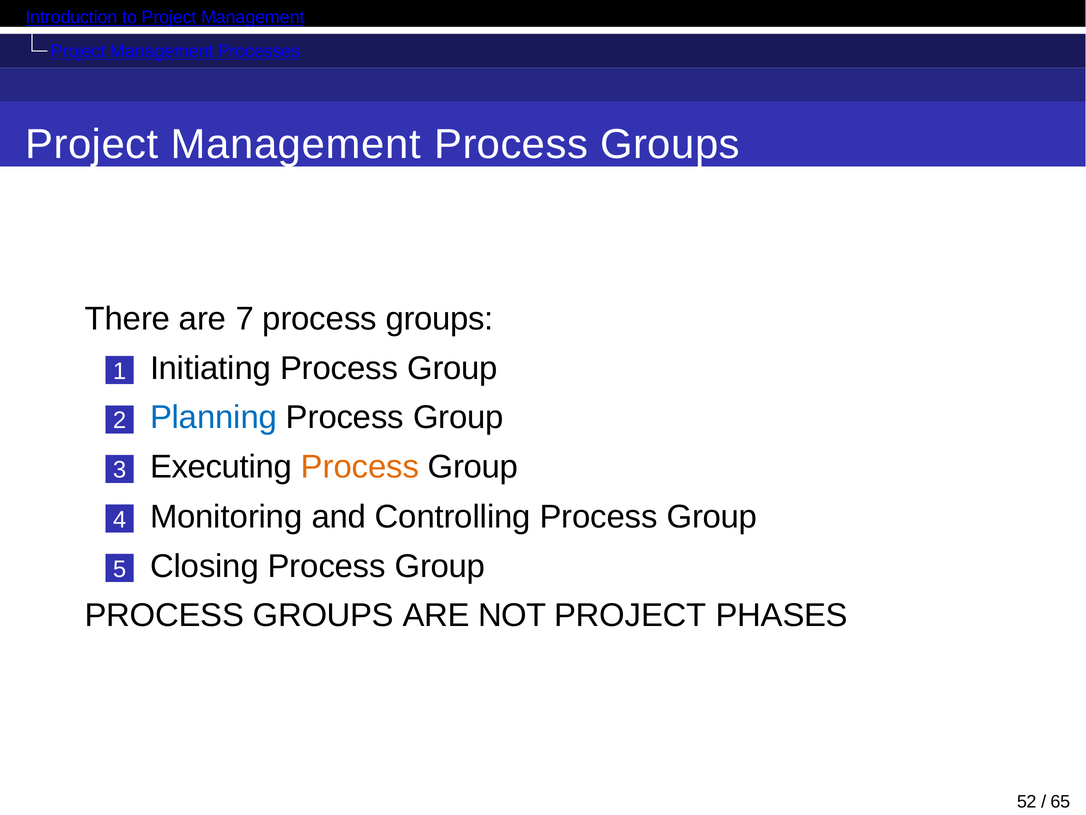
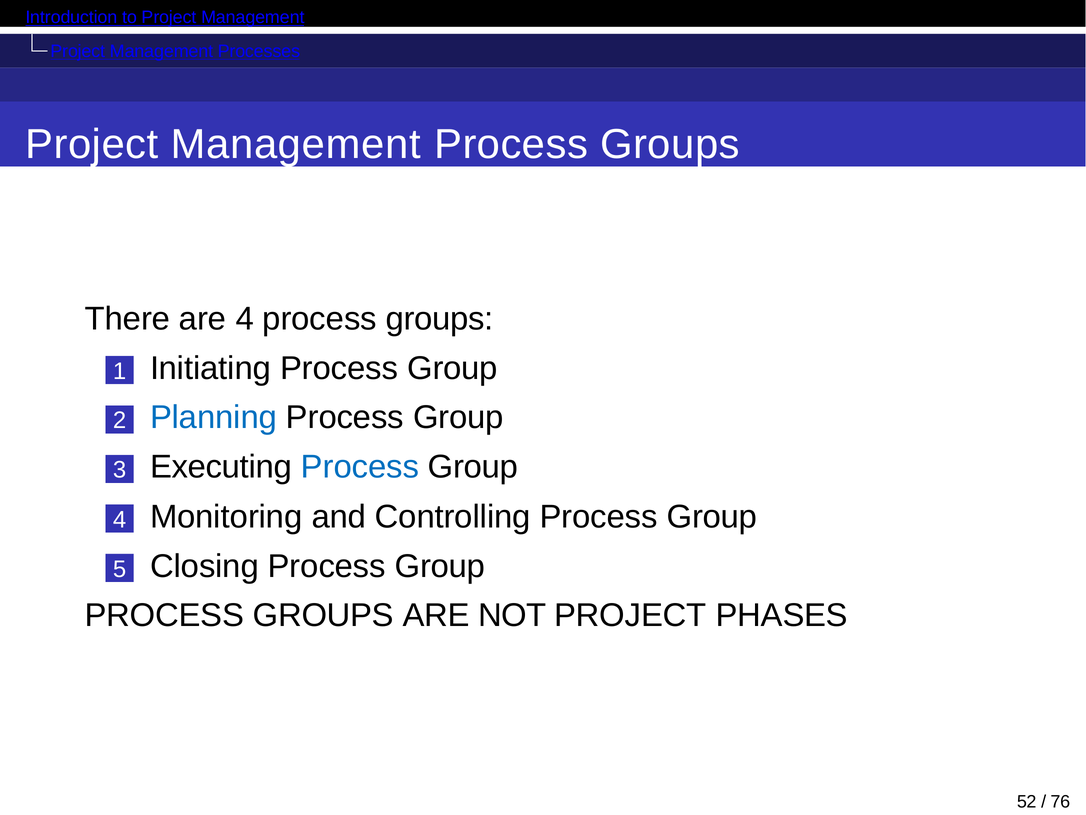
are 7: 7 -> 4
Process at (360, 467) colour: orange -> blue
65: 65 -> 76
